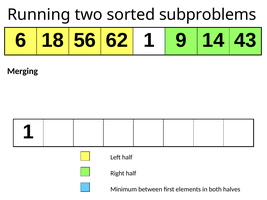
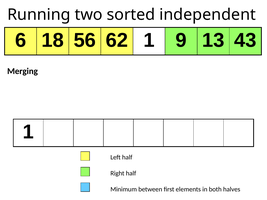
subproblems: subproblems -> independent
14: 14 -> 13
